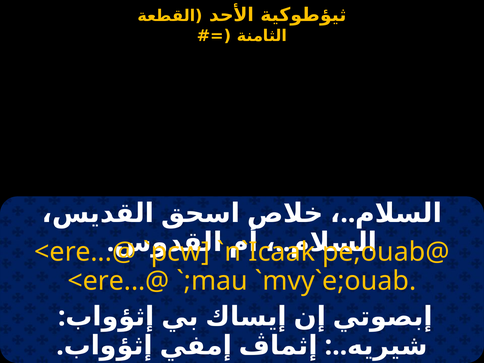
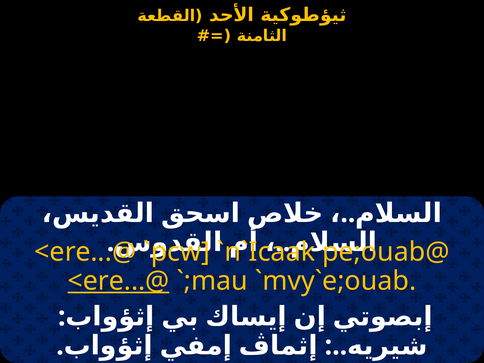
<ere...@ at (119, 281) underline: none -> present
